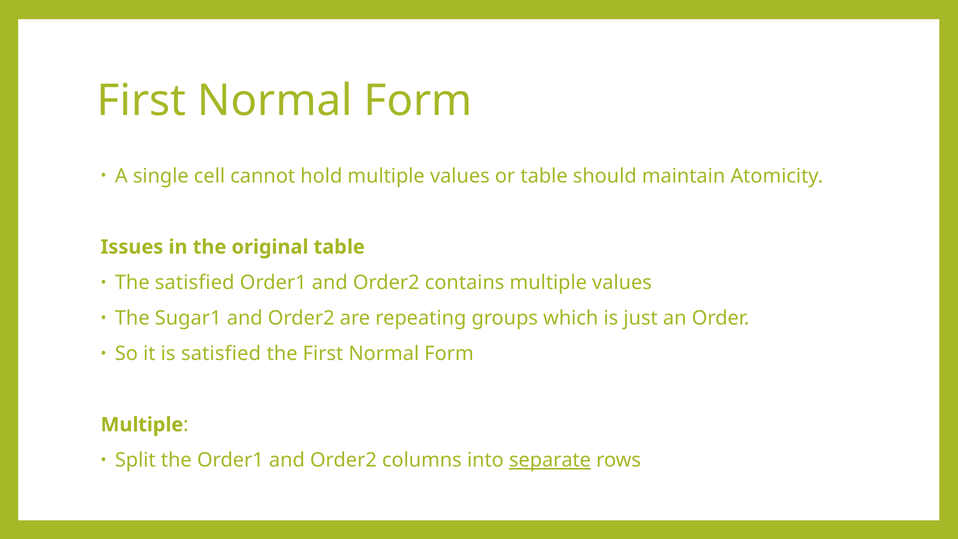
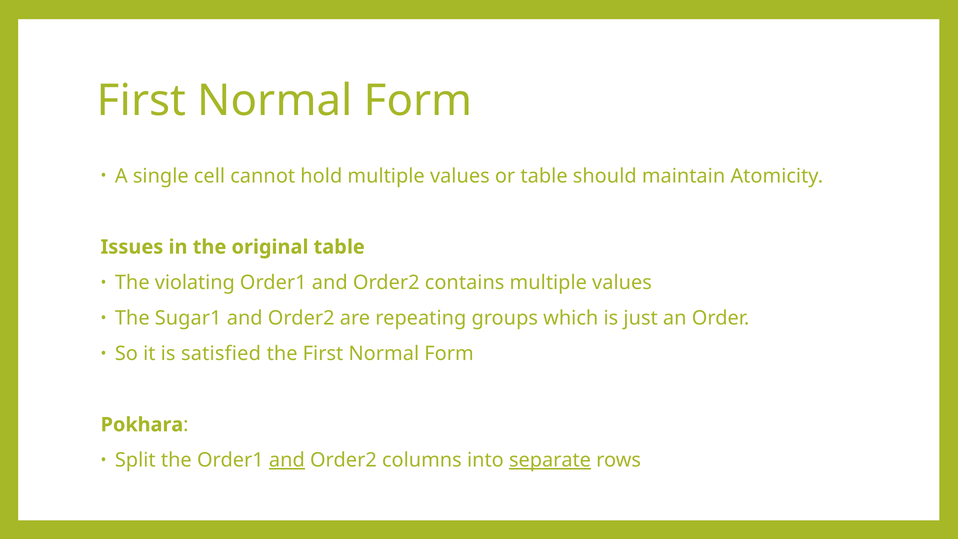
The satisfied: satisfied -> violating
Multiple at (142, 425): Multiple -> Pokhara
and at (287, 460) underline: none -> present
